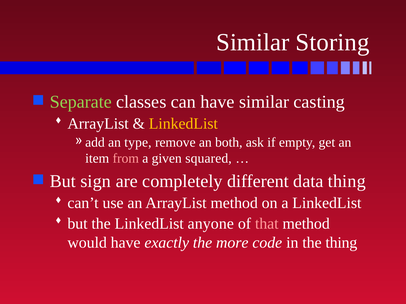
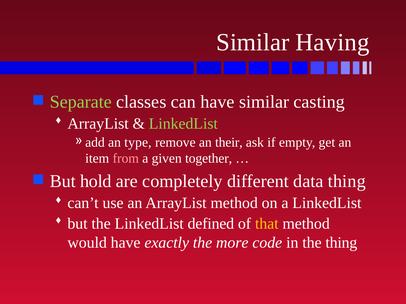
Storing: Storing -> Having
LinkedList at (183, 124) colour: yellow -> light green
both: both -> their
squared: squared -> together
sign: sign -> hold
anyone: anyone -> defined
that colour: pink -> yellow
